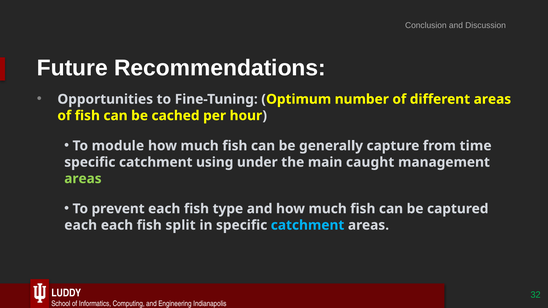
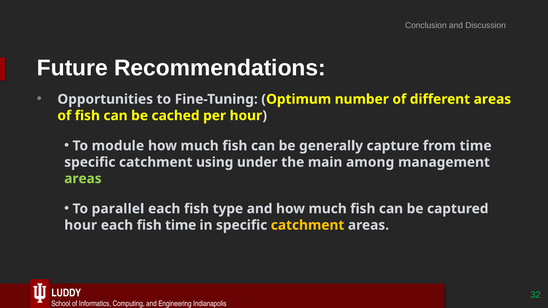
caught: caught -> among
prevent: prevent -> parallel
each at (81, 225): each -> hour
fish split: split -> time
catchment at (308, 225) colour: light blue -> yellow
